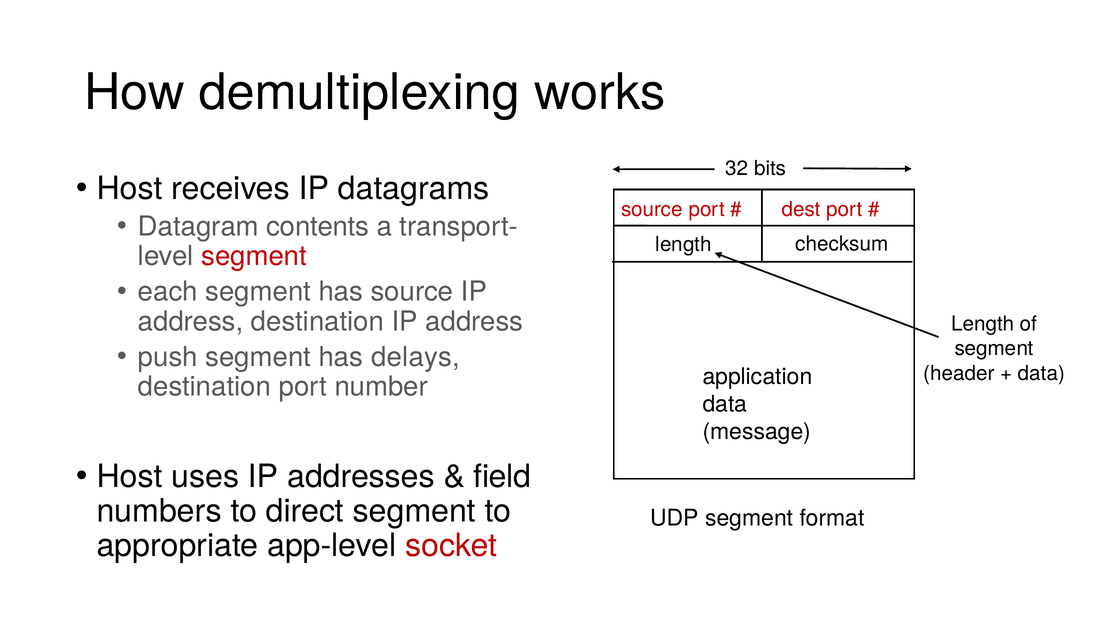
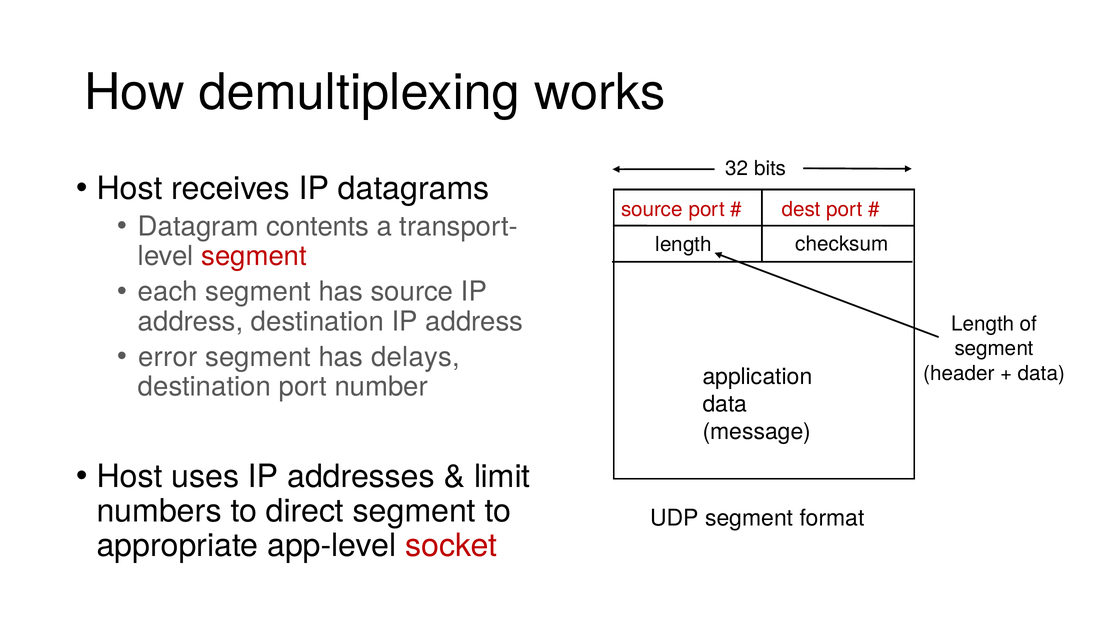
push: push -> error
field: field -> limit
